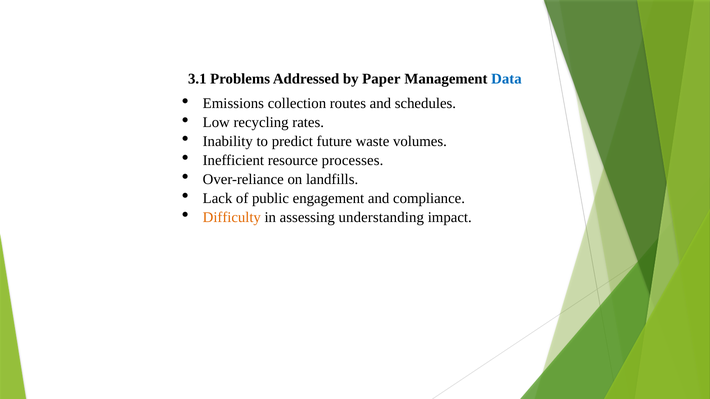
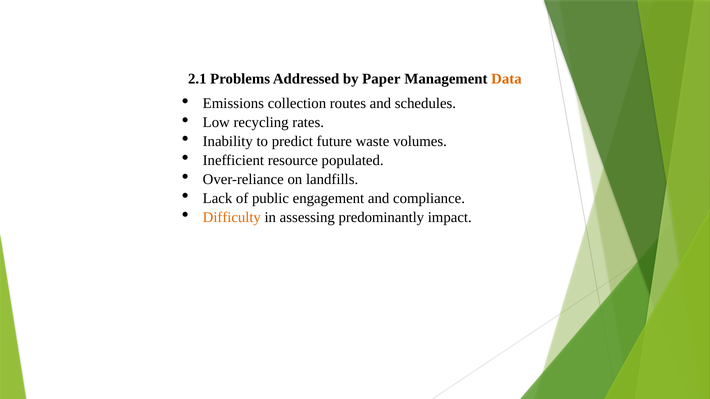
3.1: 3.1 -> 2.1
Data colour: blue -> orange
processes: processes -> populated
understanding: understanding -> predominantly
